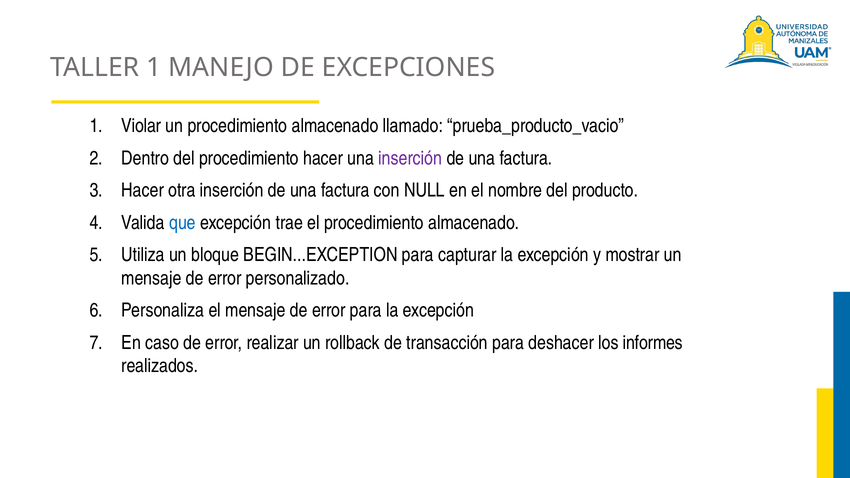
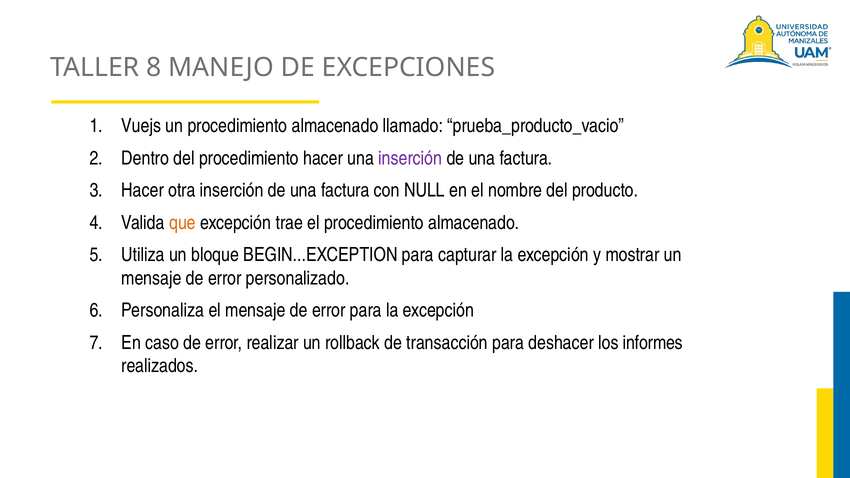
TALLER 1: 1 -> 8
Violar: Violar -> Vuejs
que colour: blue -> orange
